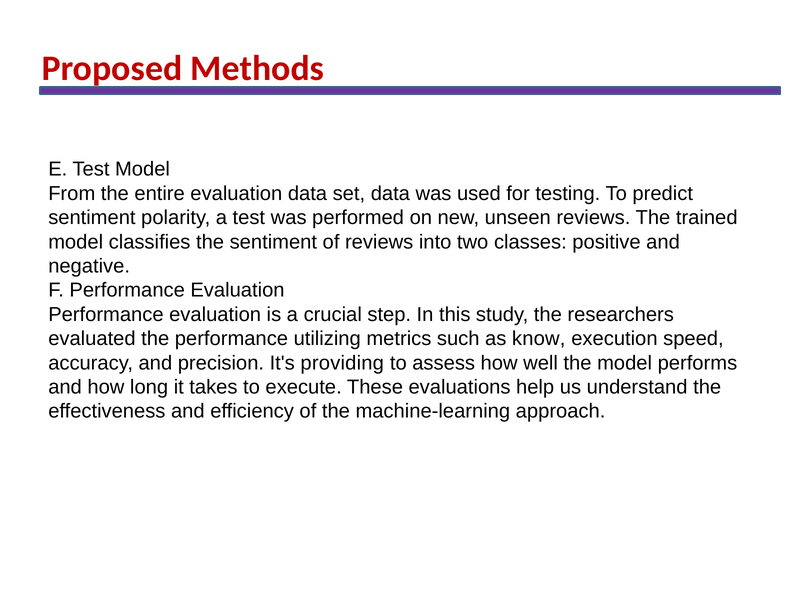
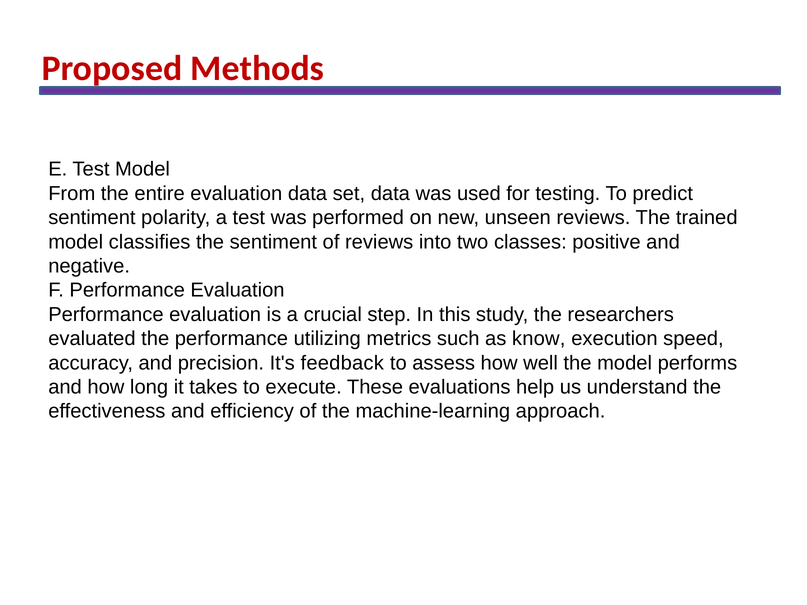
providing: providing -> feedback
